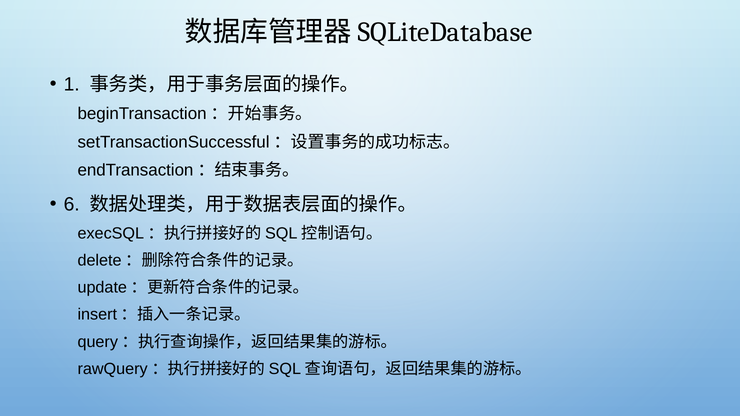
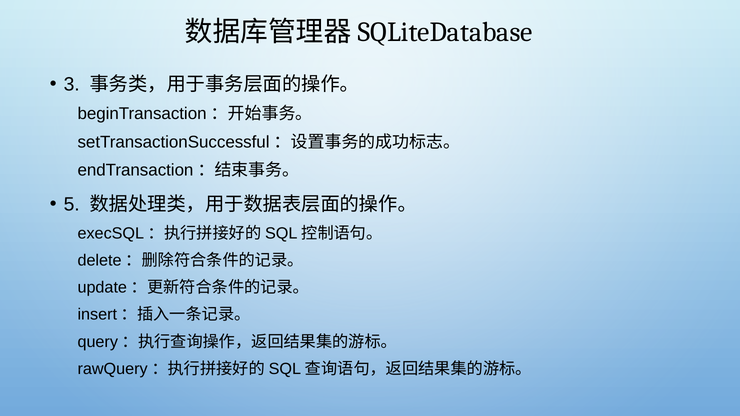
1: 1 -> 3
6: 6 -> 5
